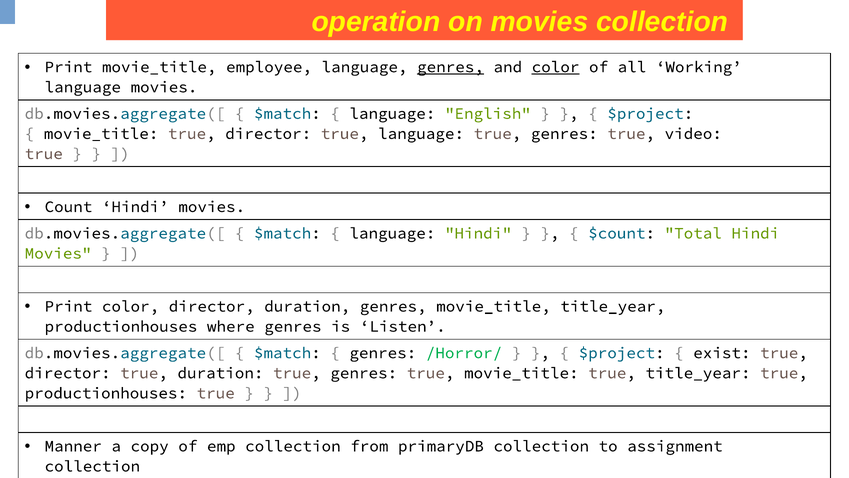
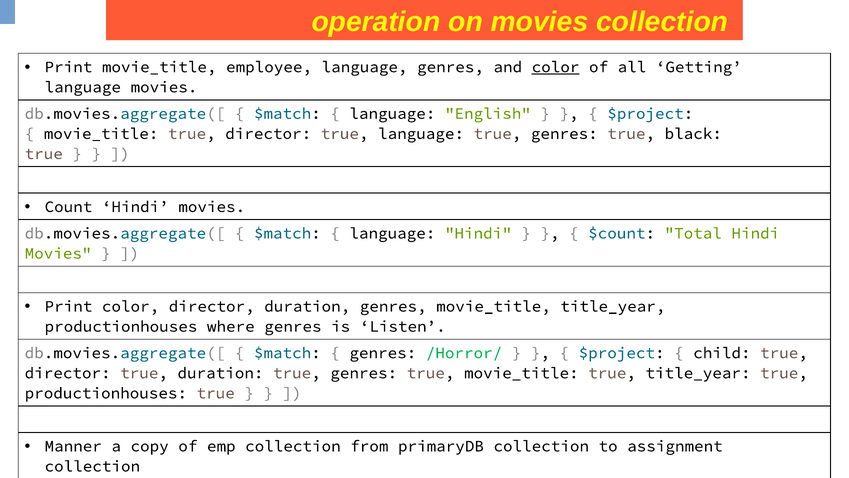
genres at (450, 67) underline: present -> none
Working: Working -> Getting
video: video -> black
exist: exist -> child
